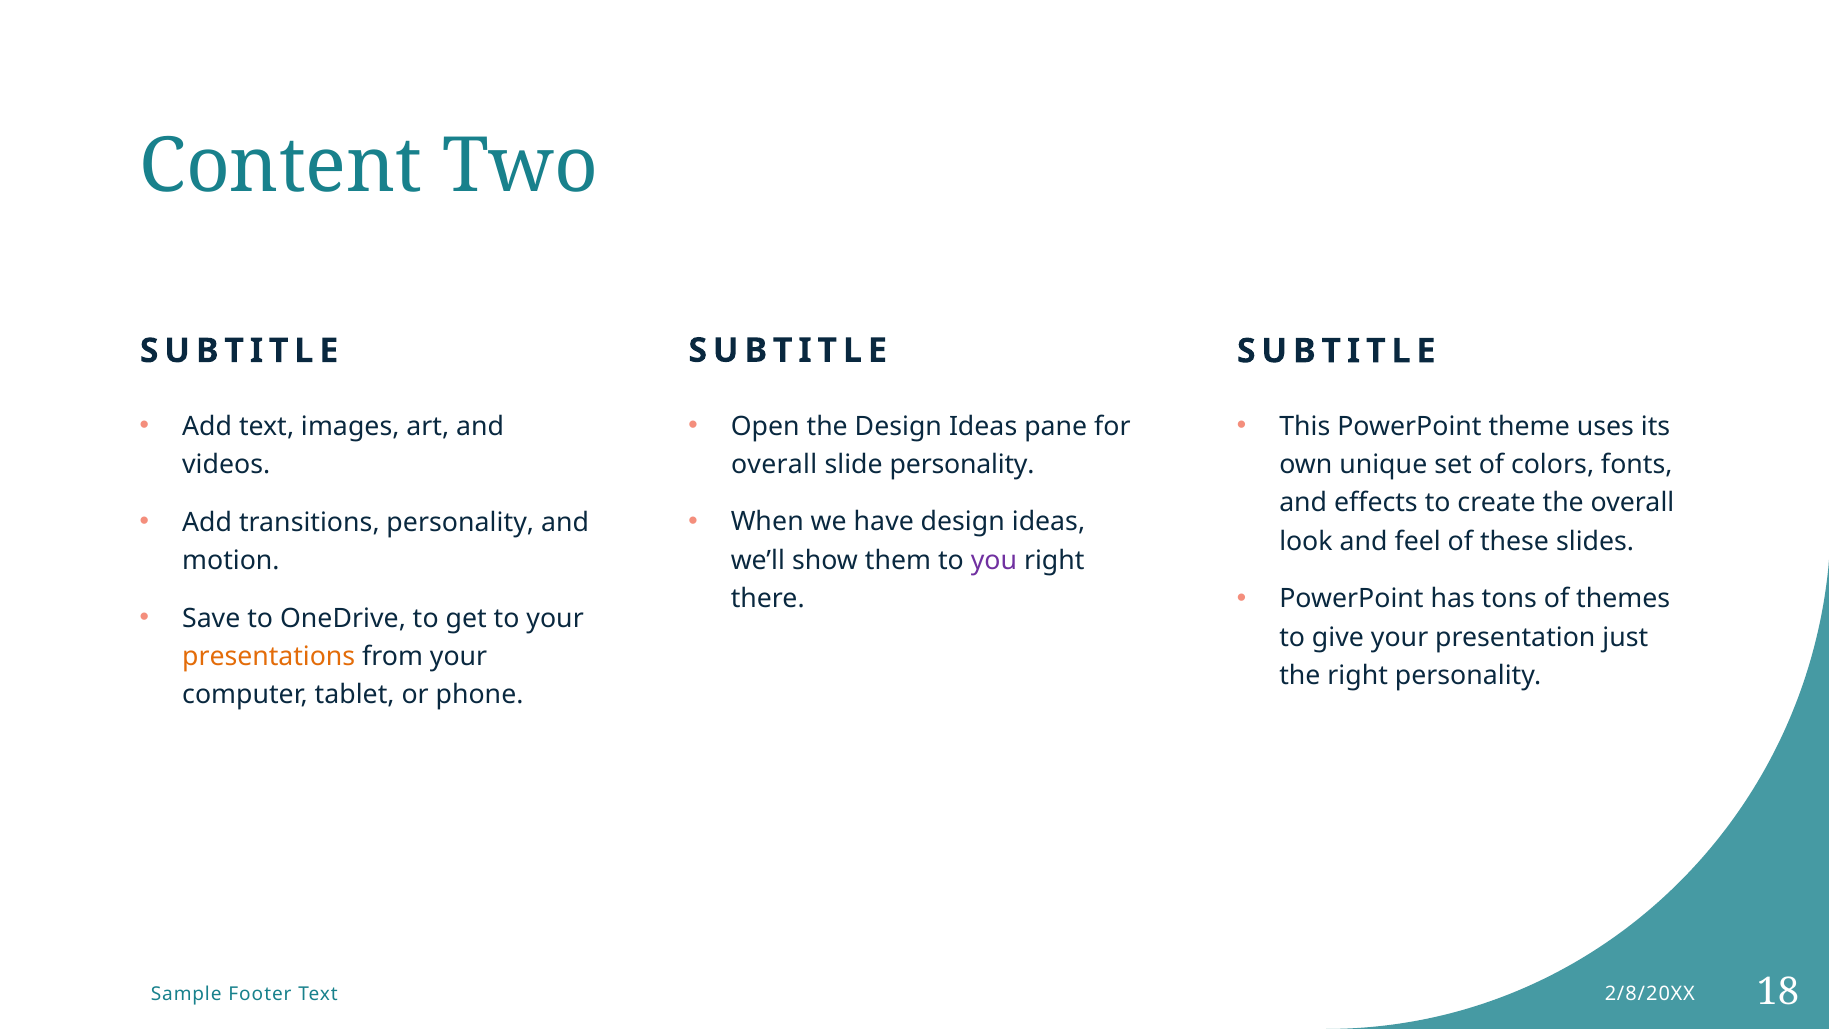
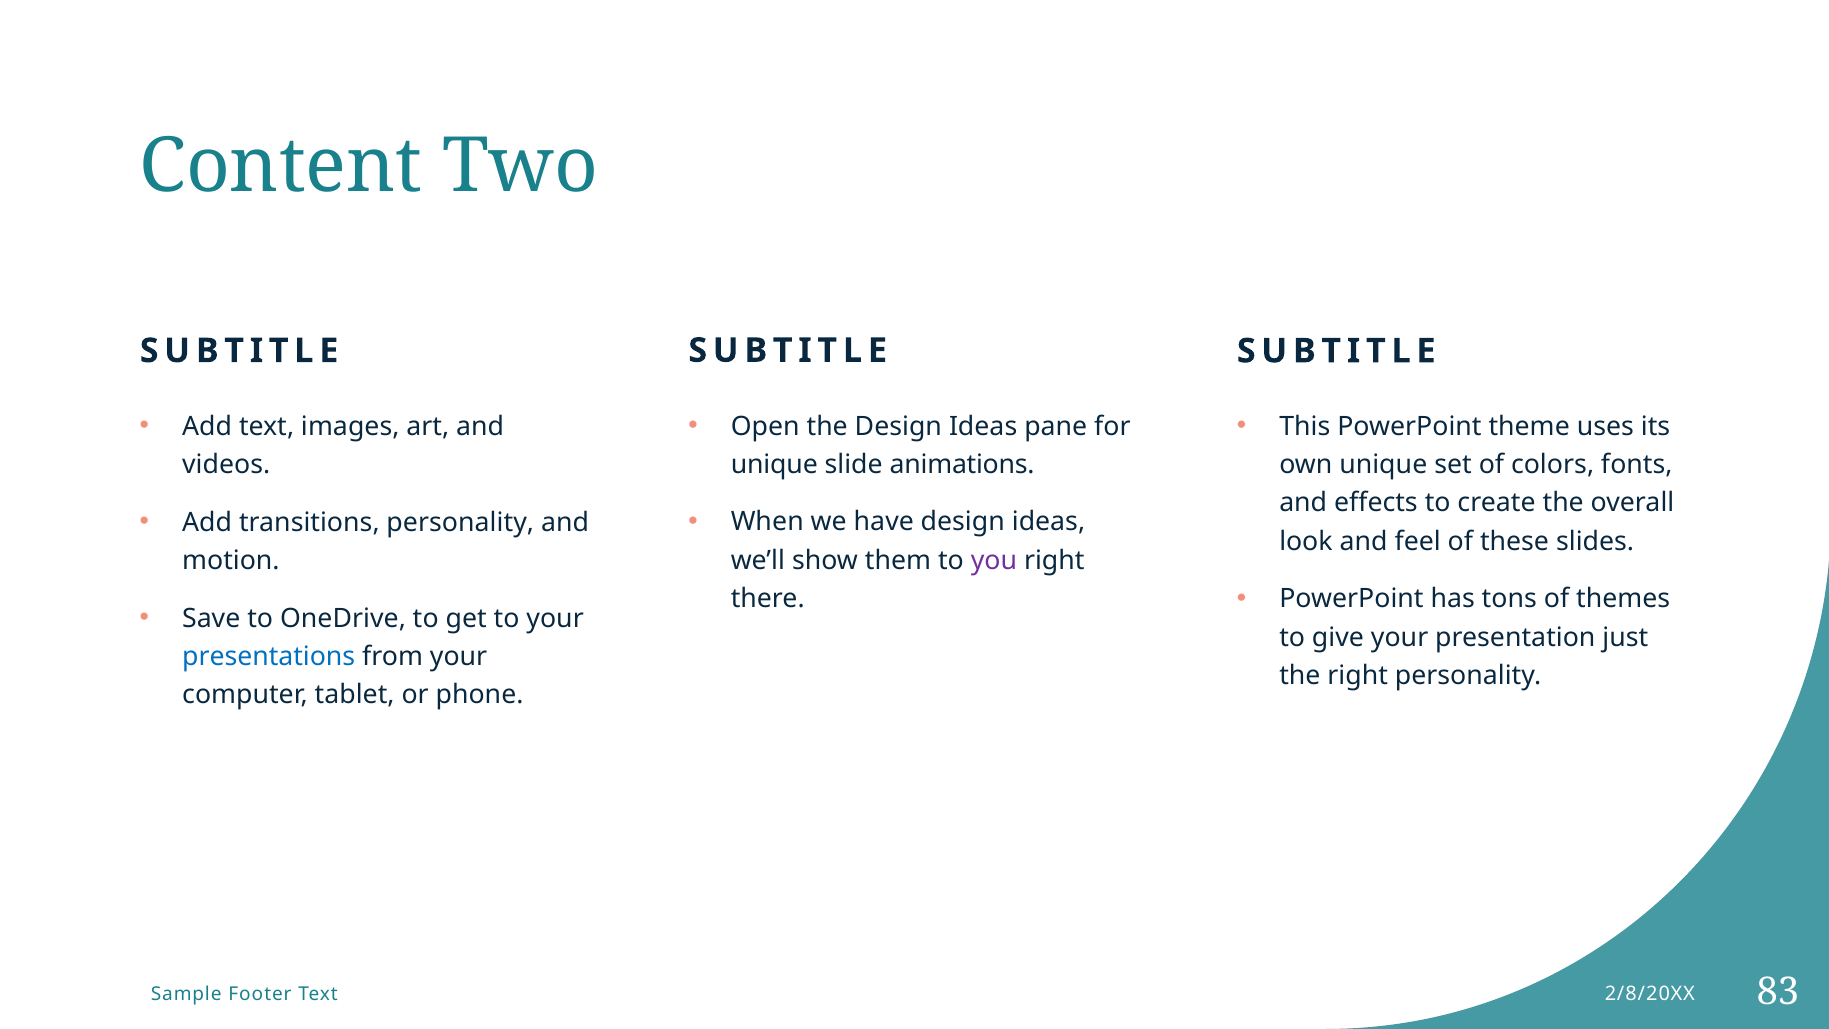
overall at (774, 465): overall -> unique
slide personality: personality -> animations
presentations colour: orange -> blue
18: 18 -> 83
